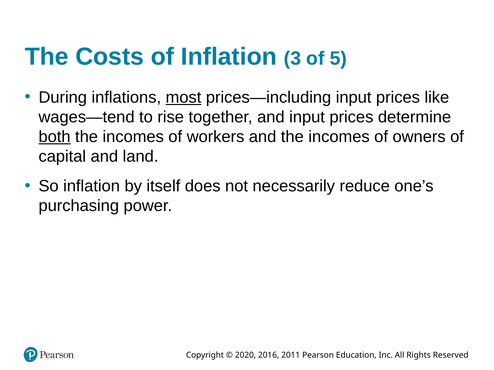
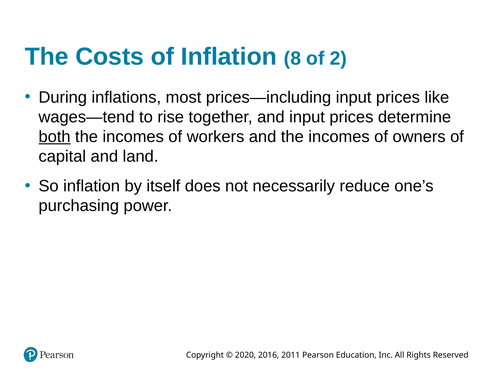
3: 3 -> 8
5: 5 -> 2
most underline: present -> none
